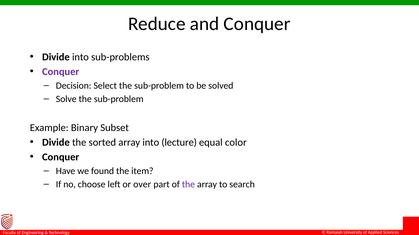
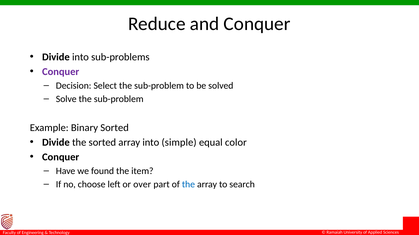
Binary Subset: Subset -> Sorted
lecture: lecture -> simple
the at (188, 185) colour: purple -> blue
